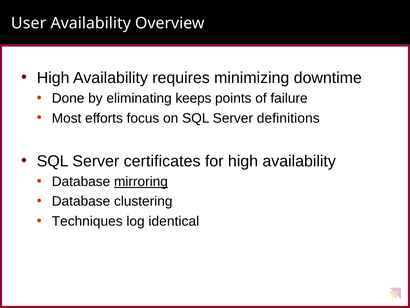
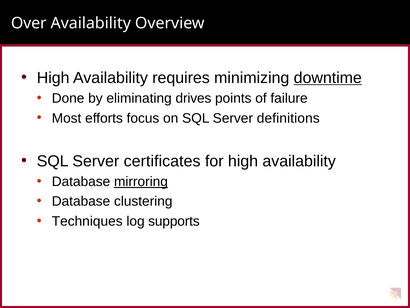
User: User -> Over
downtime underline: none -> present
keeps: keeps -> drives
identical: identical -> supports
